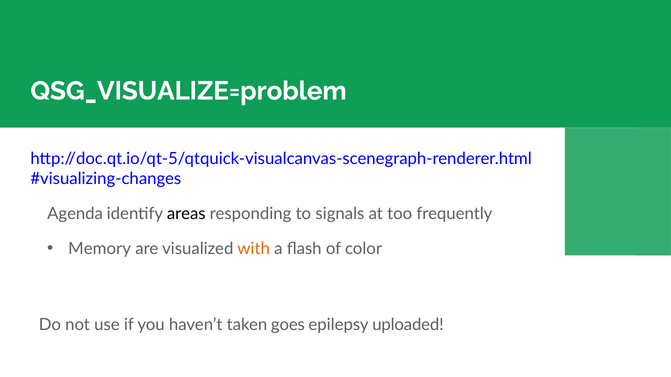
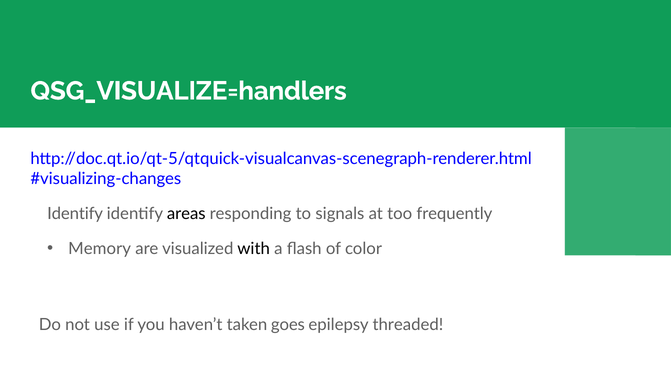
QSG_VISUALIZE=problem: QSG_VISUALIZE=problem -> QSG_VISUALIZE=handlers
Agenda at (75, 214): Agenda -> Identify
with colour: orange -> black
uploaded: uploaded -> threaded
